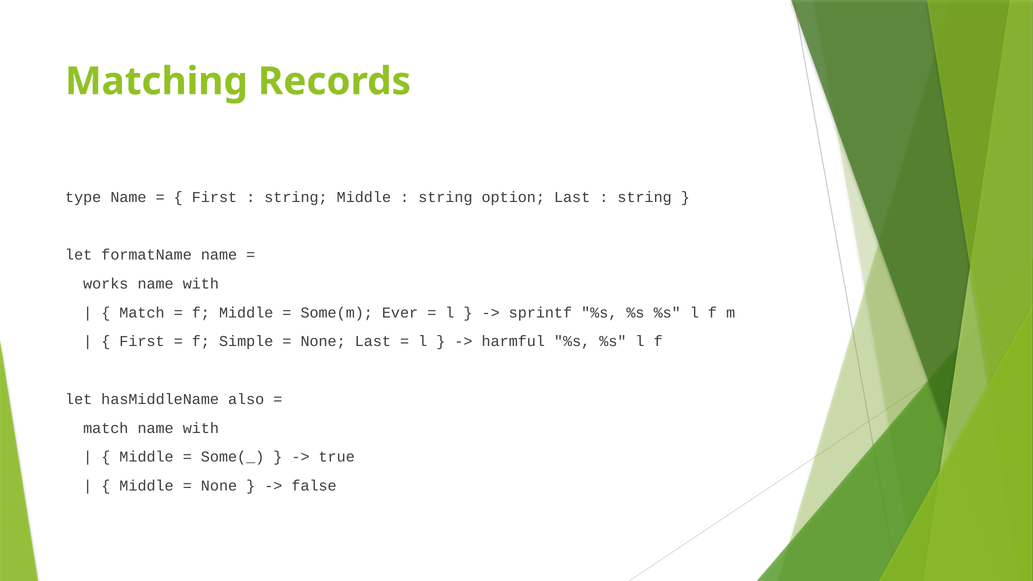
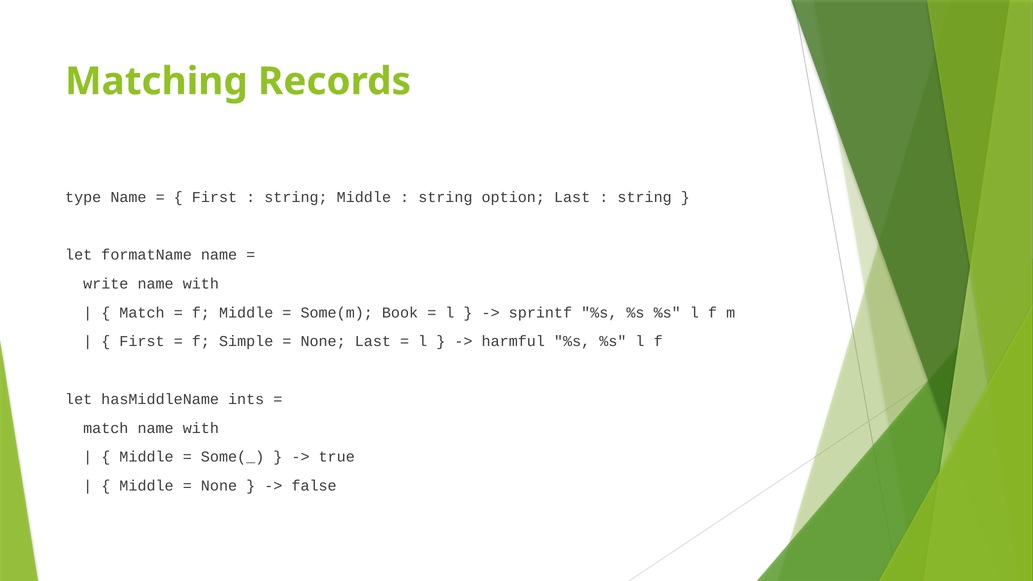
works: works -> write
Ever: Ever -> Book
also: also -> ints
